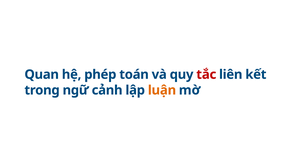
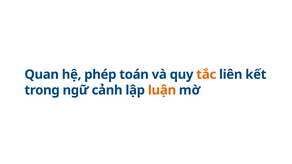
tắc colour: red -> orange
